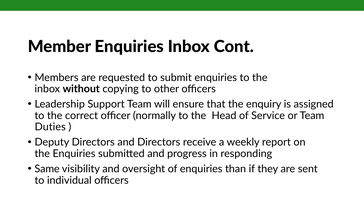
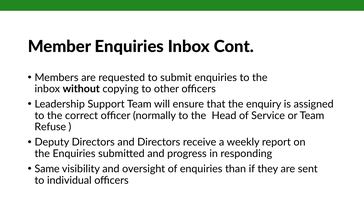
Duties: Duties -> Refuse
